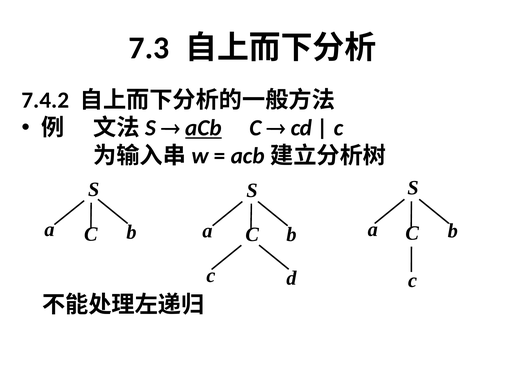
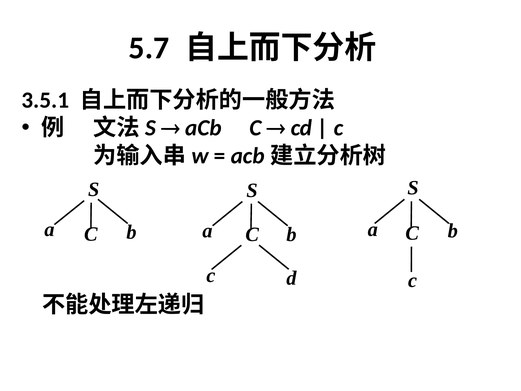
7.3: 7.3 -> 5.7
7.4.2: 7.4.2 -> 3.5.1
aCb underline: present -> none
